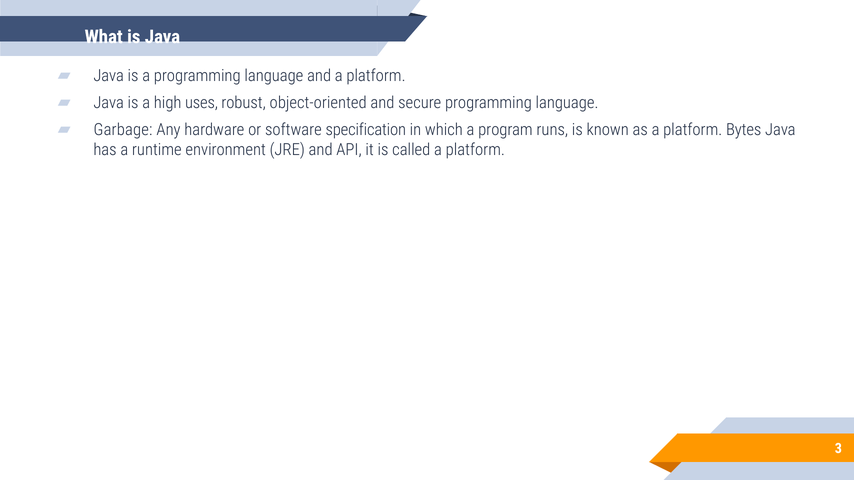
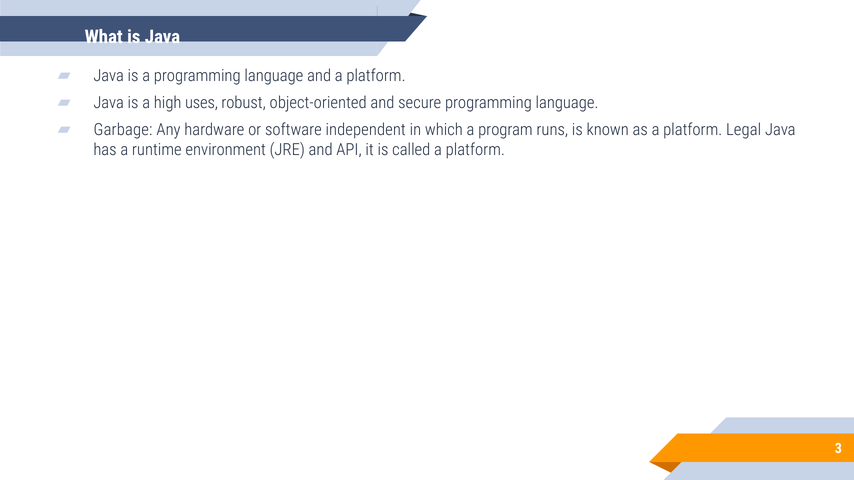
specification: specification -> independent
Bytes: Bytes -> Legal
